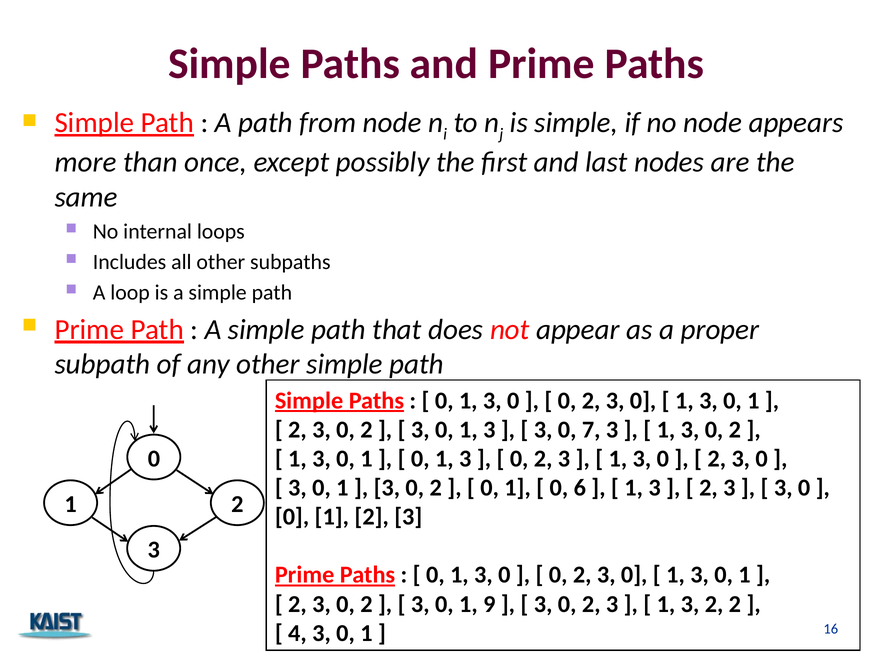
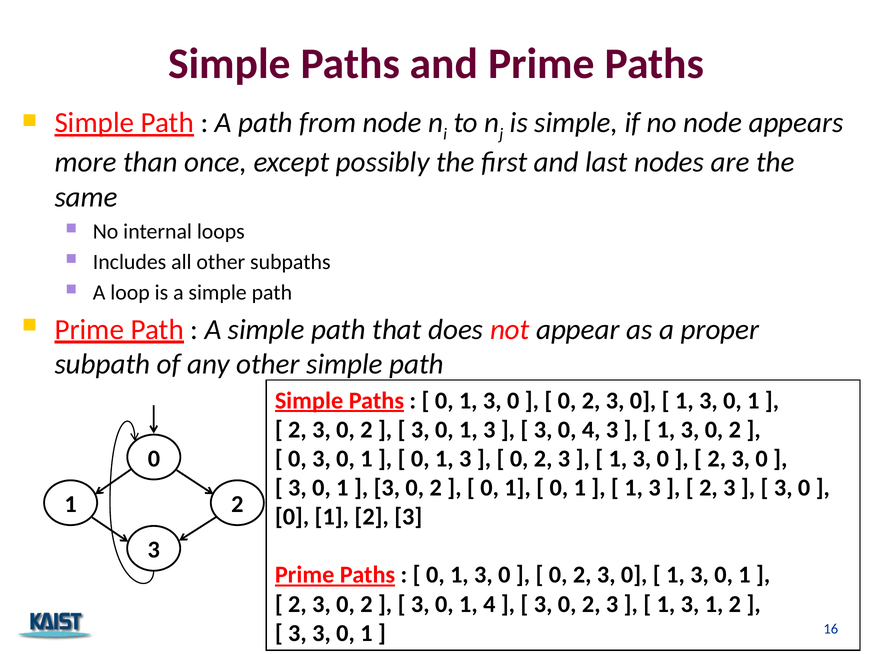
0 7: 7 -> 4
1 at (297, 459): 1 -> 0
6 at (580, 488): 6 -> 1
1 9: 9 -> 4
3 2: 2 -> 1
4 at (297, 634): 4 -> 3
